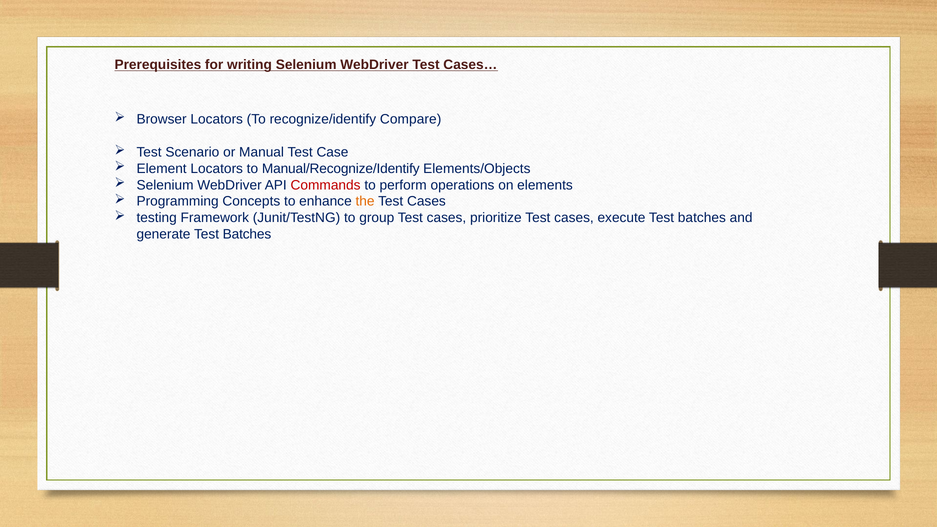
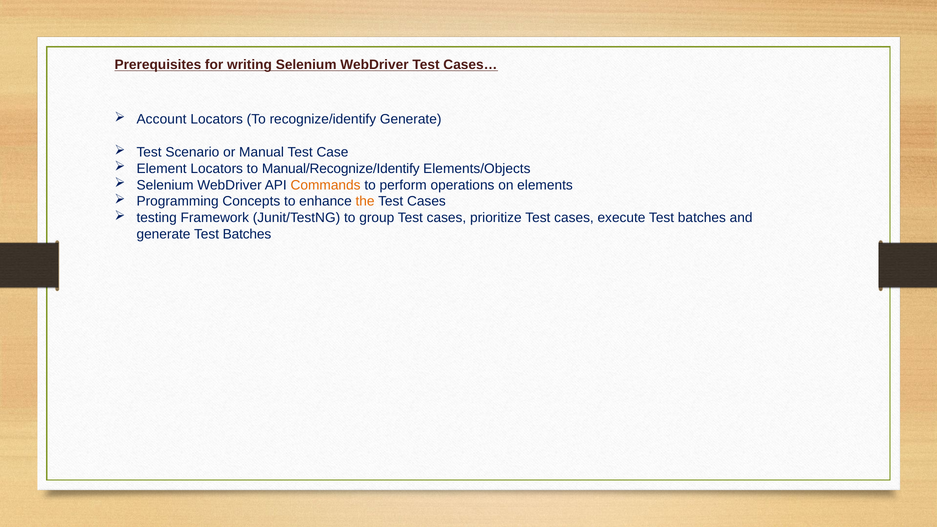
Browser: Browser -> Account
recognize/identify Compare: Compare -> Generate
Commands colour: red -> orange
